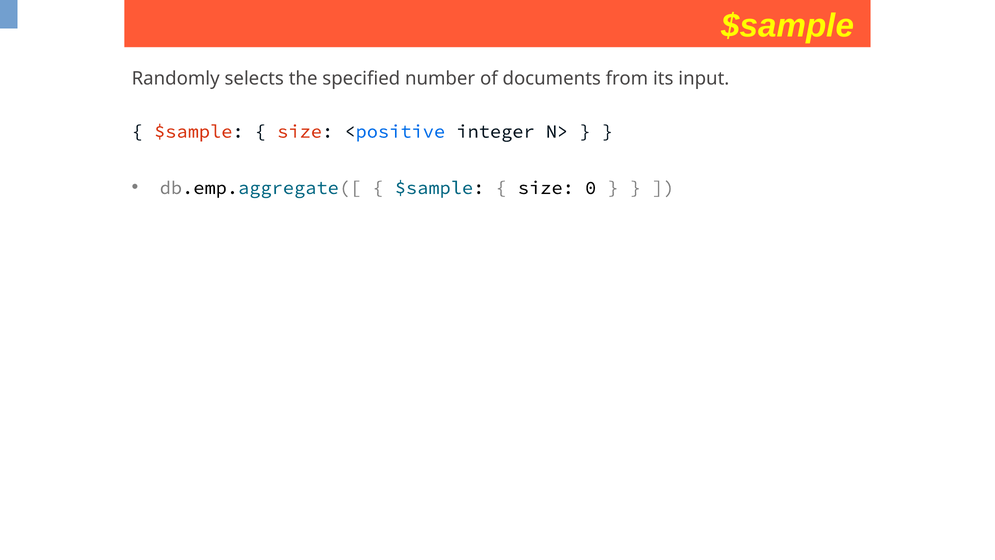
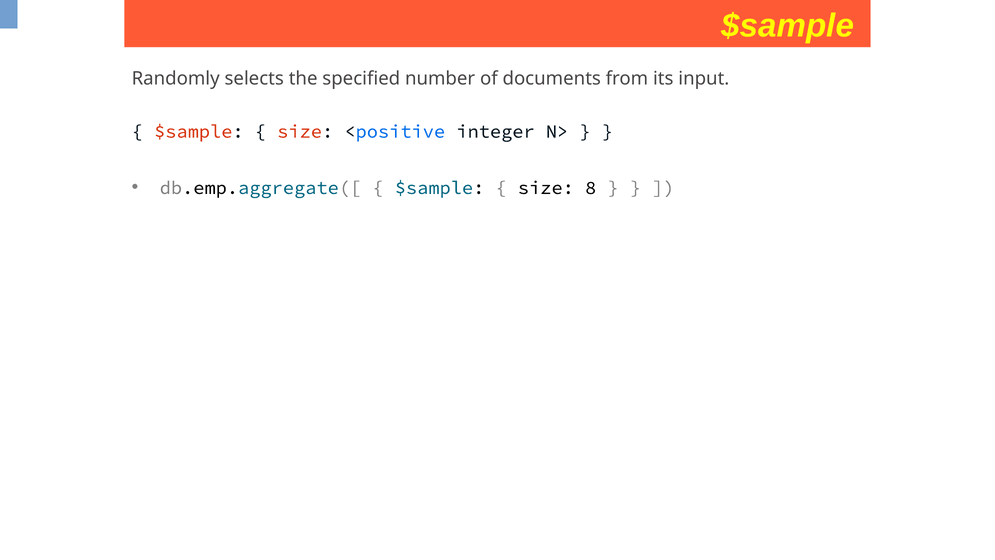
0: 0 -> 8
